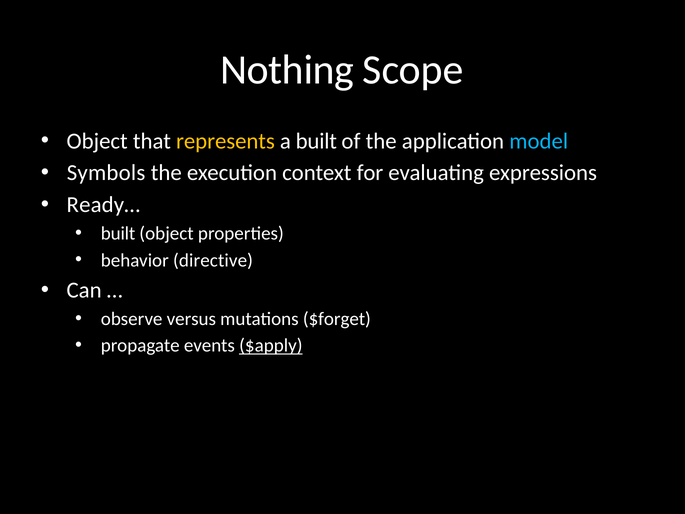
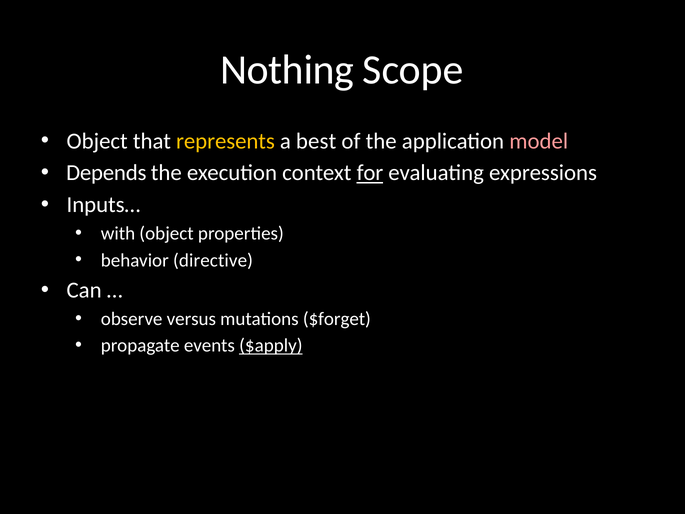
a built: built -> best
model colour: light blue -> pink
Symbols: Symbols -> Depends
for underline: none -> present
Ready…: Ready… -> Inputs…
built at (118, 233): built -> with
